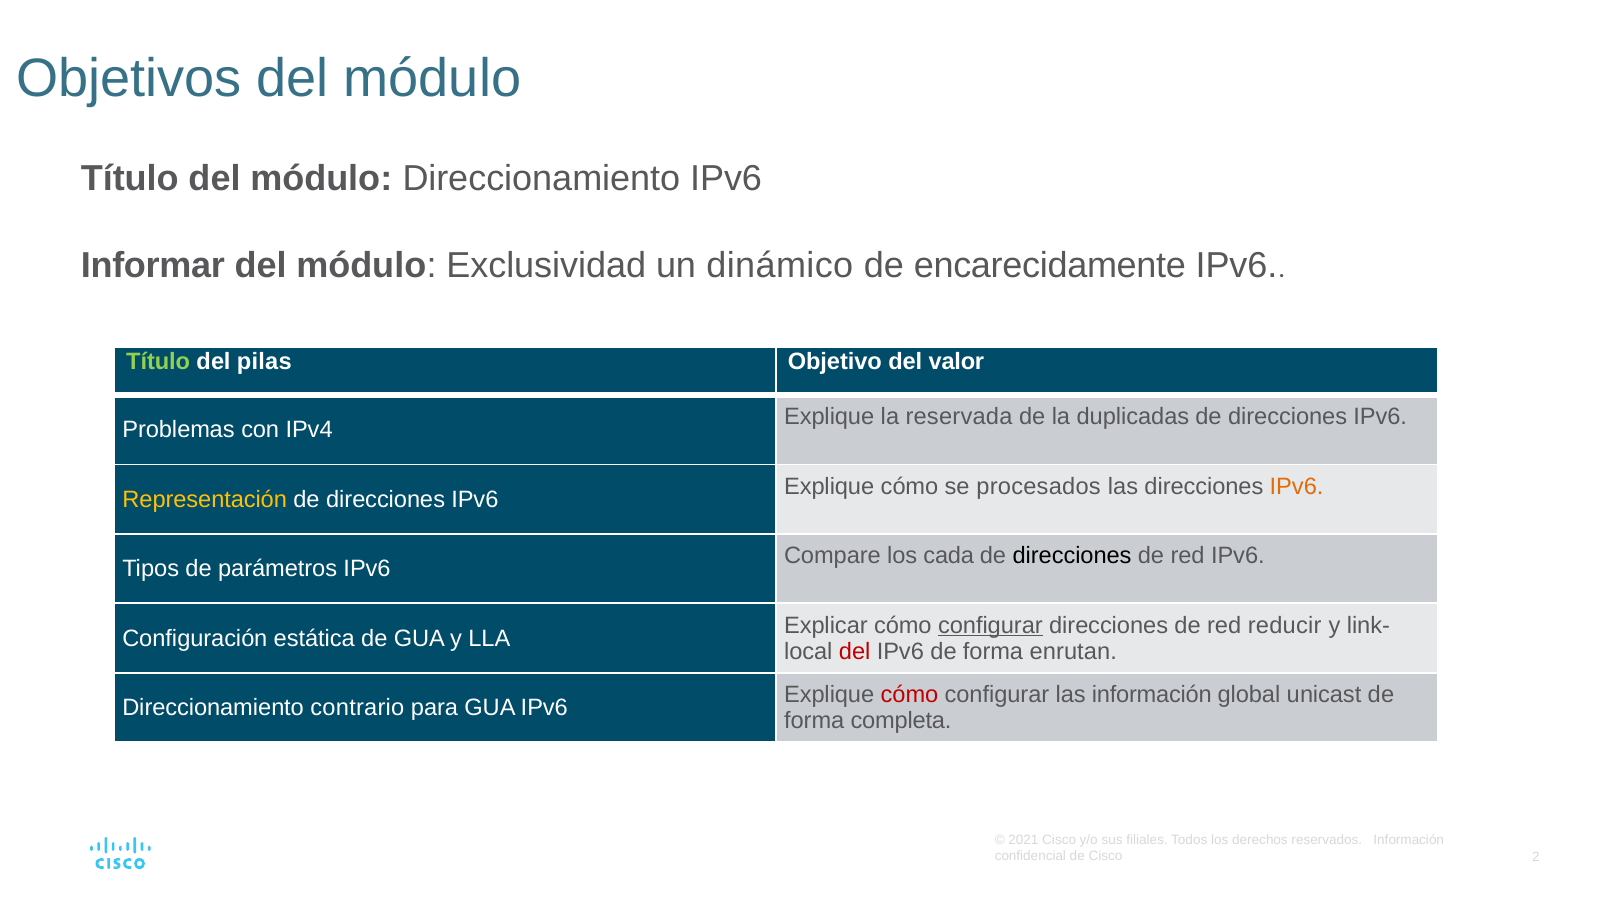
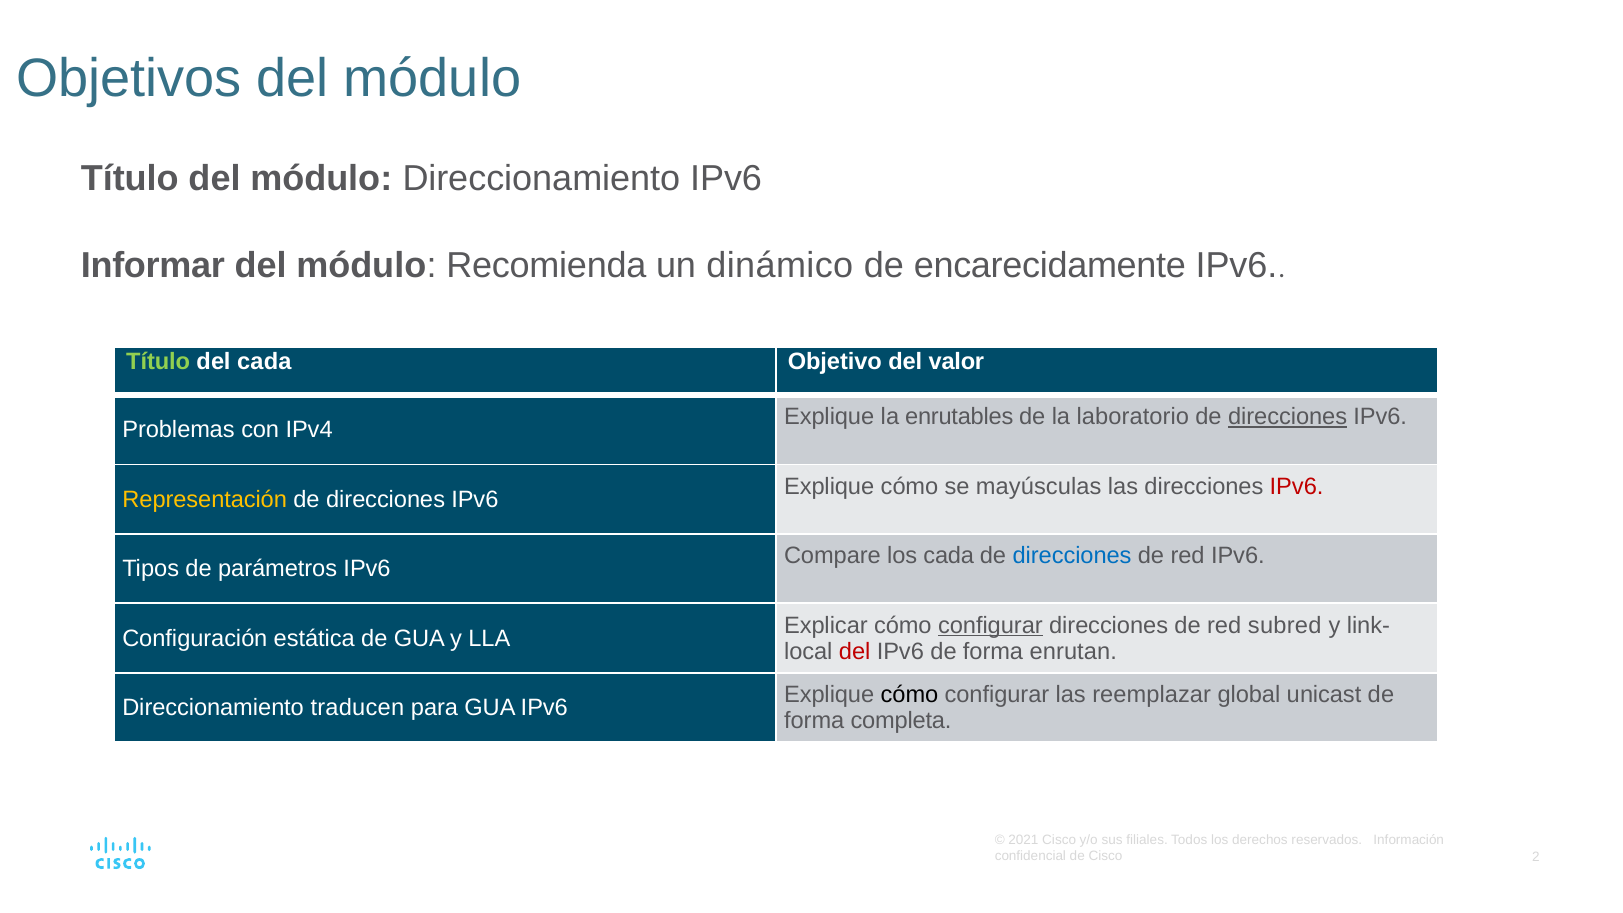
Exclusividad: Exclusividad -> Recomienda
del pilas: pilas -> cada
reservada: reservada -> enrutables
duplicadas: duplicadas -> laboratorio
direcciones at (1288, 417) underline: none -> present
procesados: procesados -> mayúsculas
IPv6 at (1297, 486) colour: orange -> red
direcciones at (1072, 556) colour: black -> blue
reducir: reducir -> subred
cómo at (909, 695) colour: red -> black
las información: información -> reemplazar
contrario: contrario -> traducen
